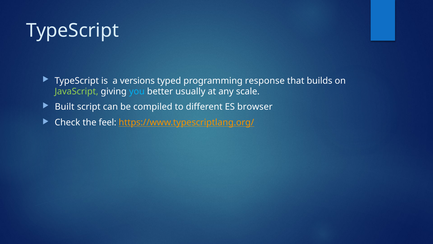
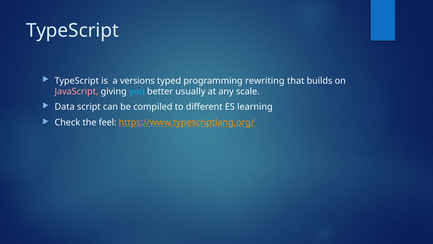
response: response -> rewriting
JavaScript colour: light green -> pink
Built: Built -> Data
browser: browser -> learning
